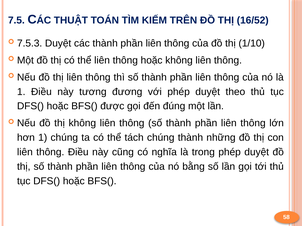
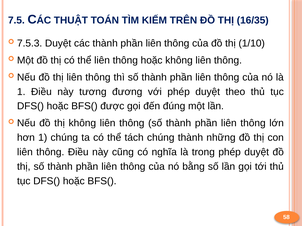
16/52: 16/52 -> 16/35
